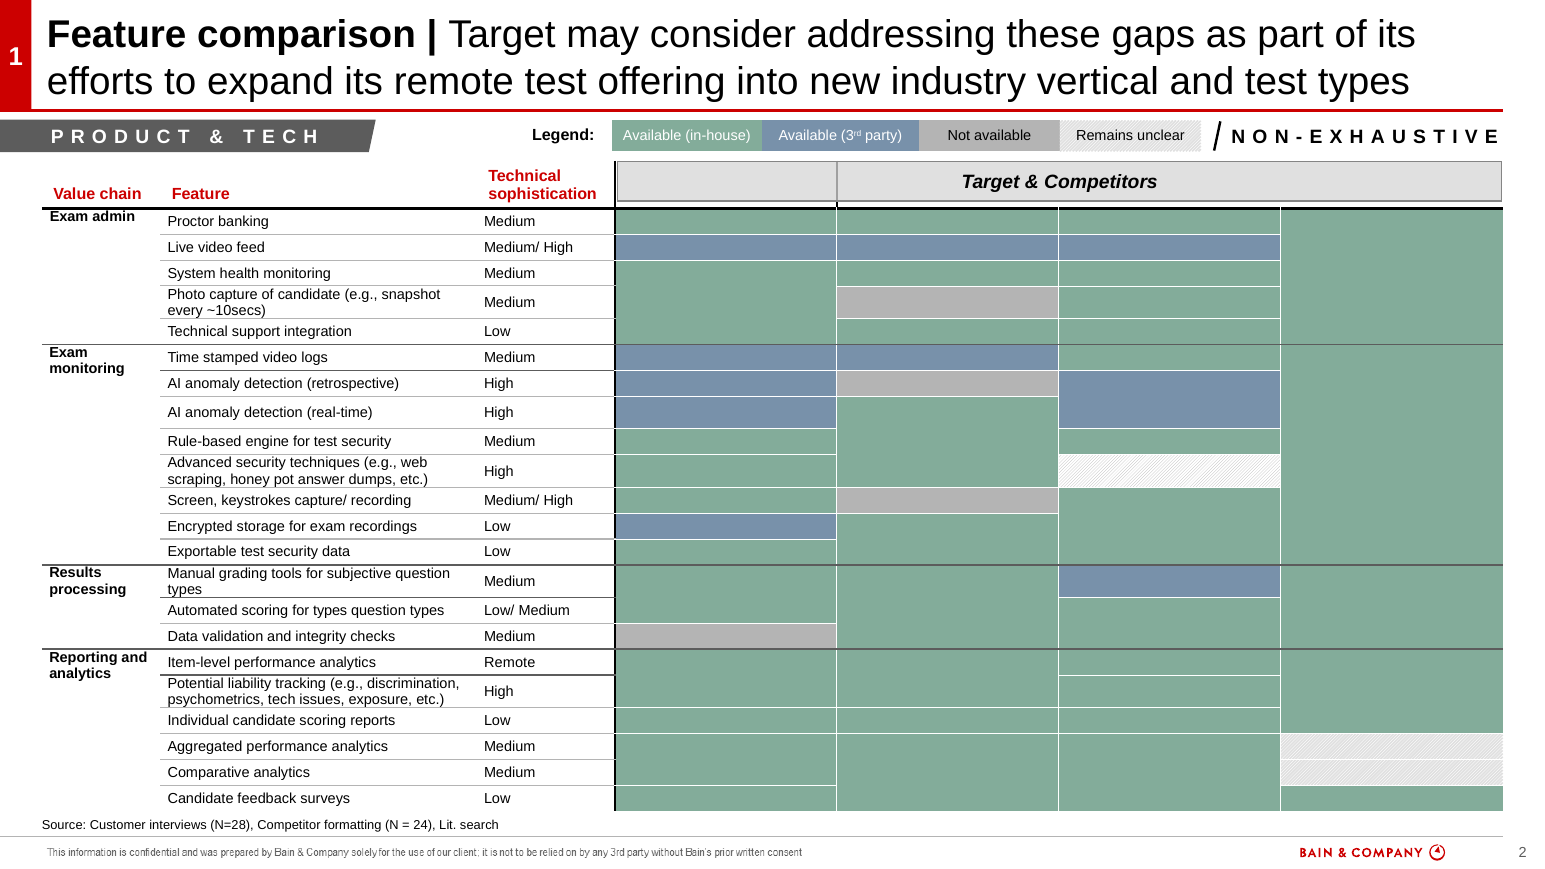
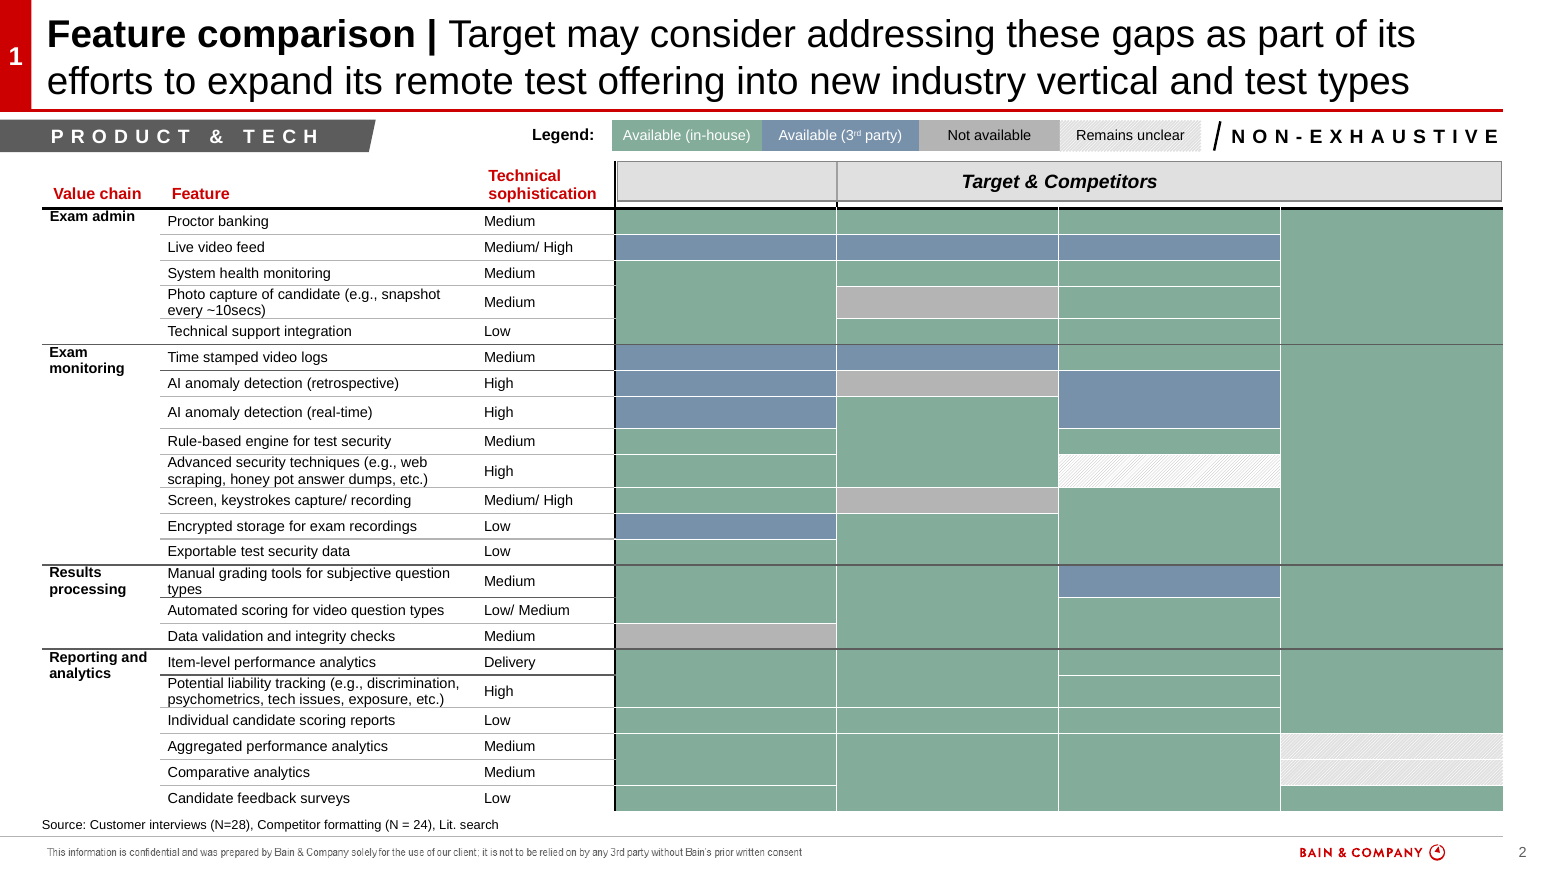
for types: types -> video
analytics Remote: Remote -> Delivery
